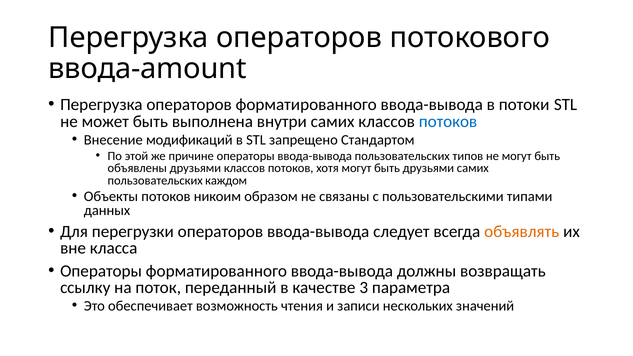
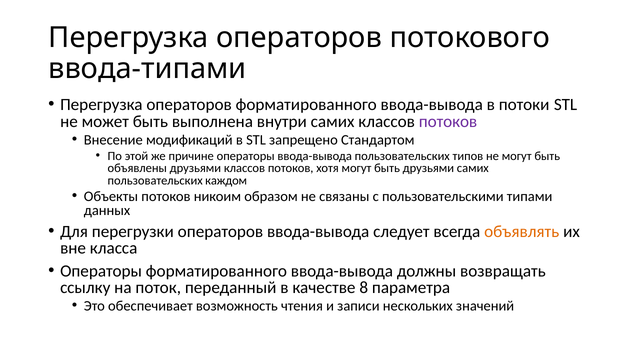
ввода-amount: ввода-amount -> ввода-типами
потоков at (448, 121) colour: blue -> purple
3: 3 -> 8
